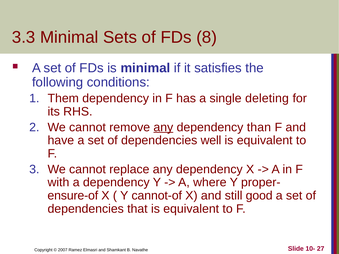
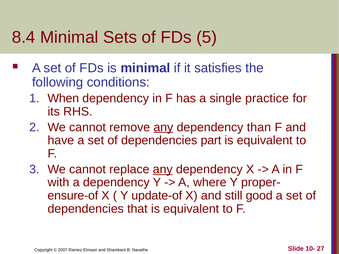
3.3: 3.3 -> 8.4
8: 8 -> 5
Them: Them -> When
deleting: deleting -> practice
well: well -> part
any at (163, 169) underline: none -> present
cannot-of: cannot-of -> update-of
